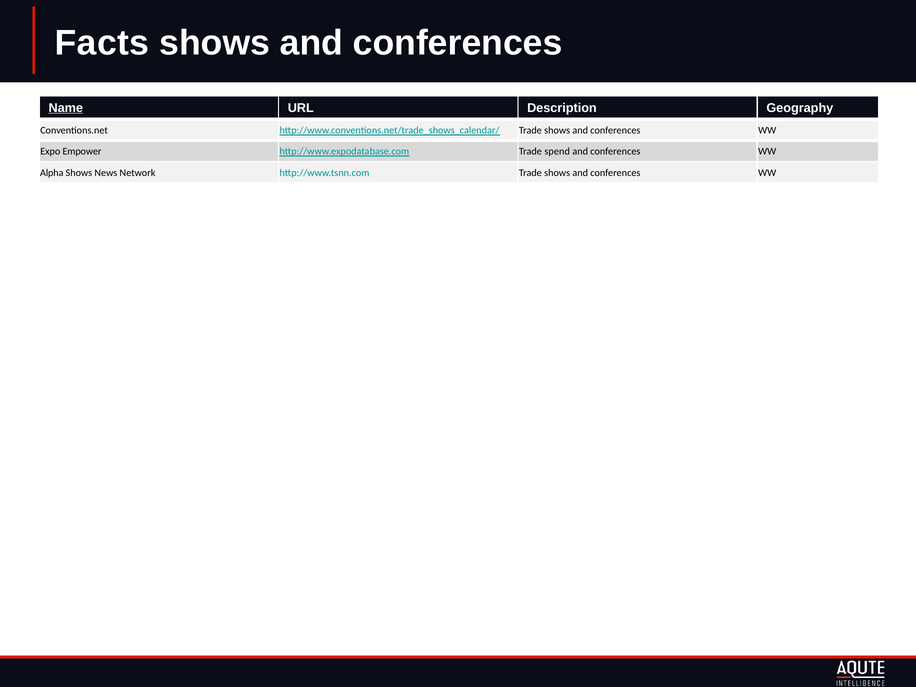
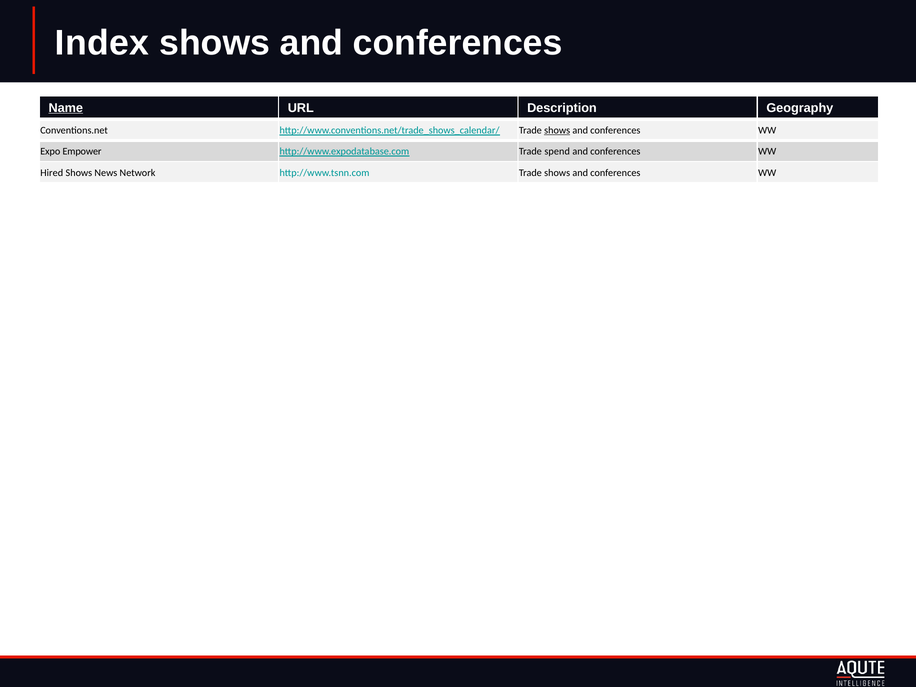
Facts: Facts -> Index
shows at (557, 131) underline: none -> present
Alpha: Alpha -> Hired
